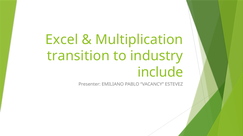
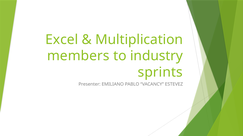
transition: transition -> members
include: include -> sprints
